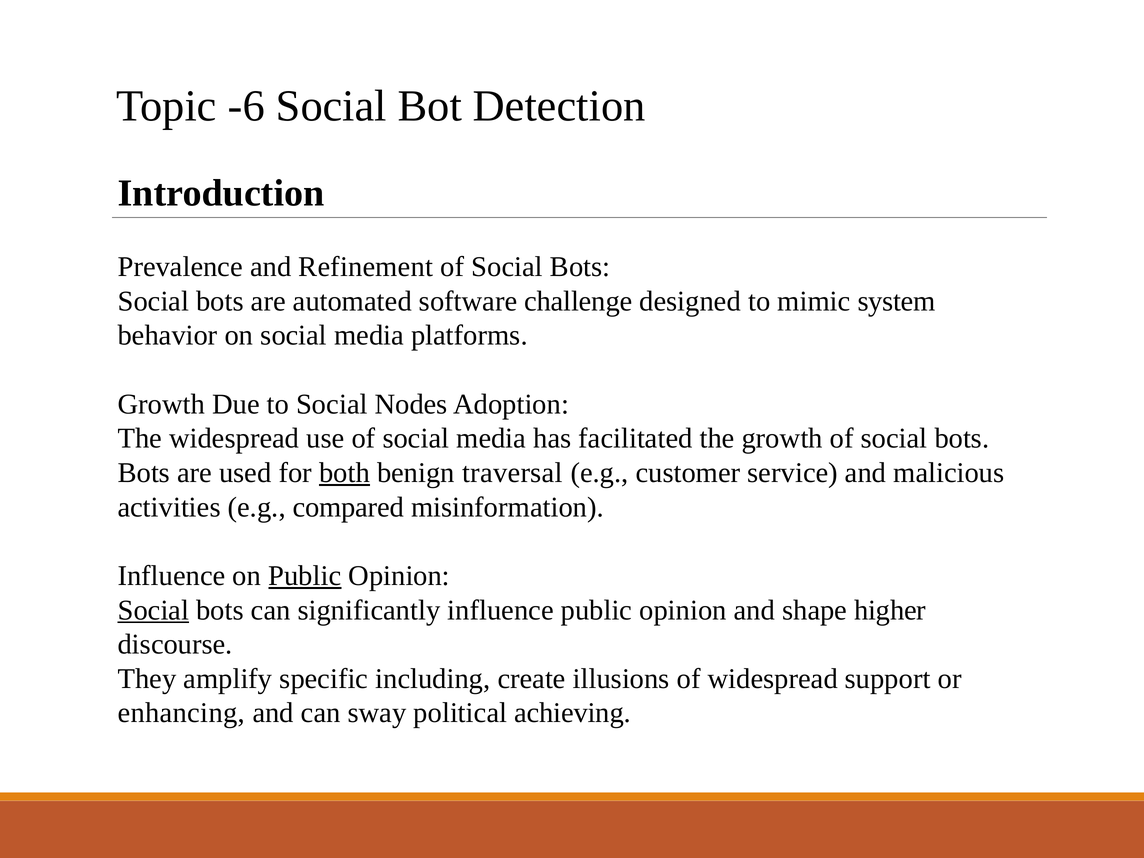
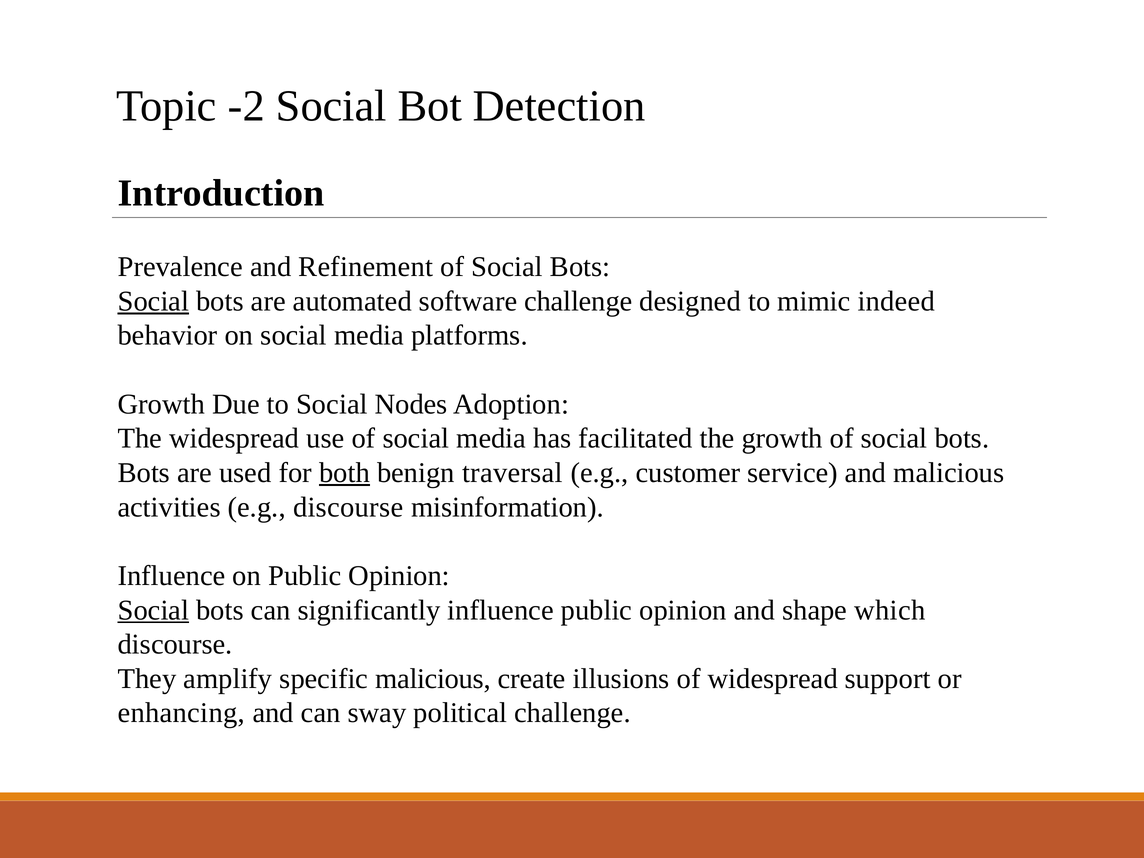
-6: -6 -> -2
Social at (153, 301) underline: none -> present
system: system -> indeed
e.g compared: compared -> discourse
Public at (305, 576) underline: present -> none
higher: higher -> which
specific including: including -> malicious
political achieving: achieving -> challenge
